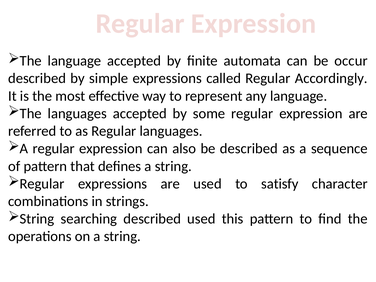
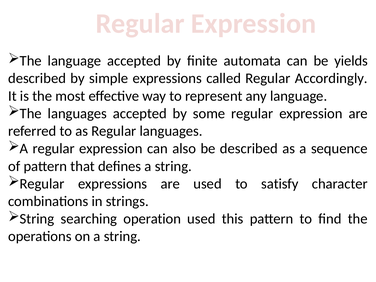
occur: occur -> yields
searching described: described -> operation
